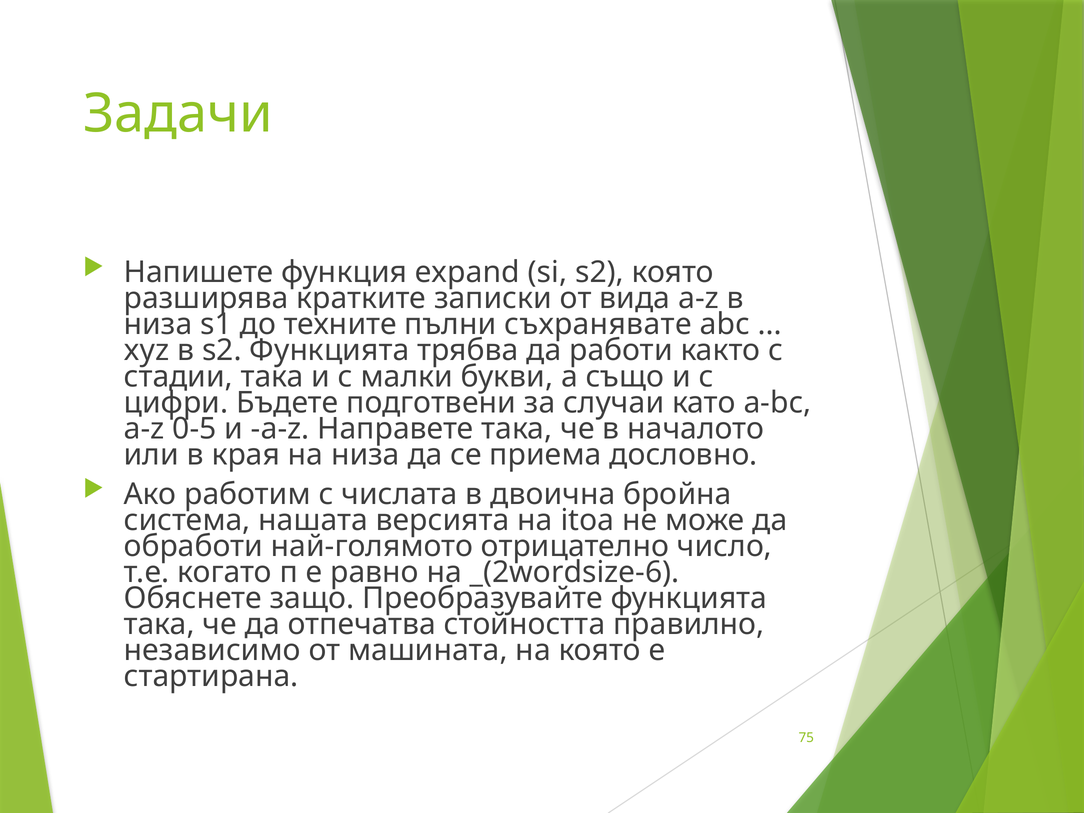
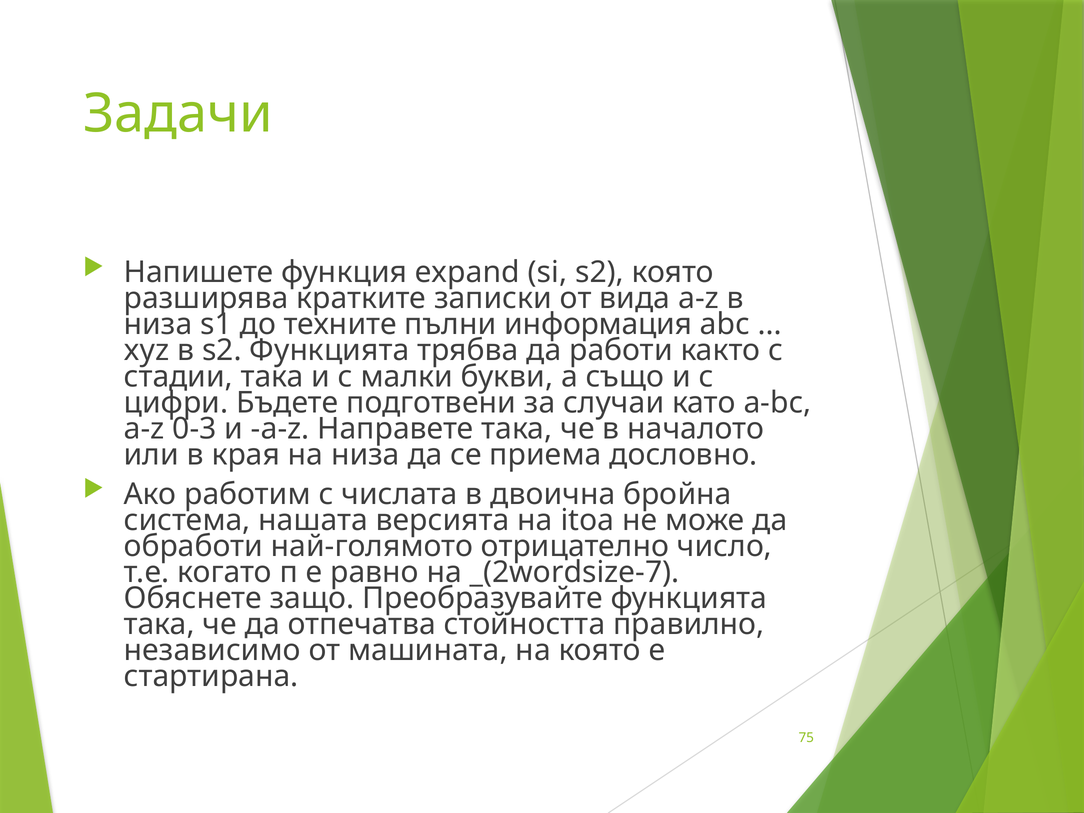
съхранявате: съхранявате -> информация
0-5: 0-5 -> 0-3
_(2wordsize-6: _(2wordsize-6 -> _(2wordsize-7
